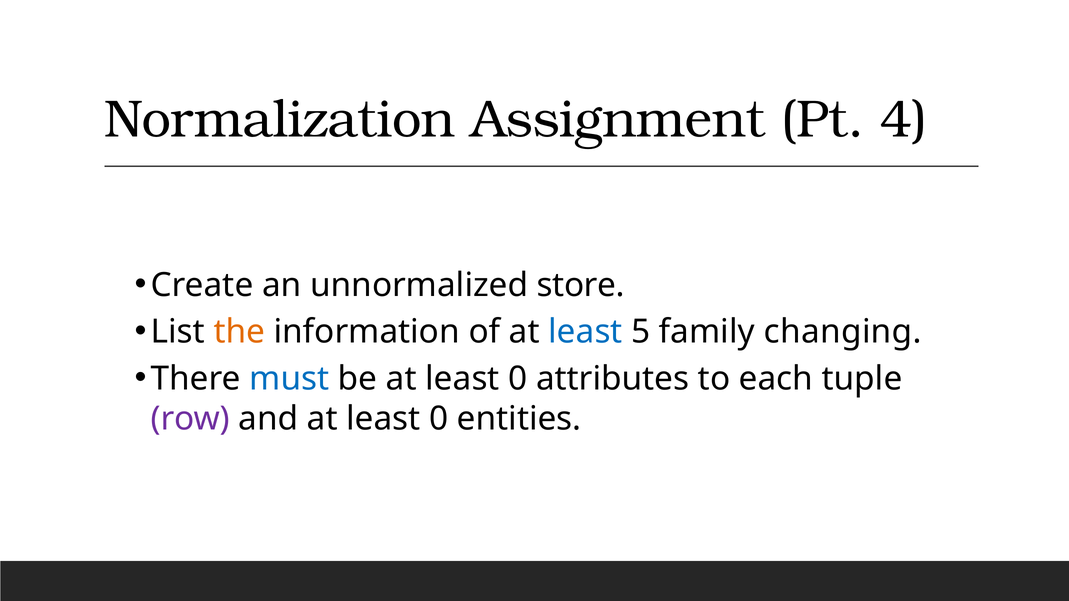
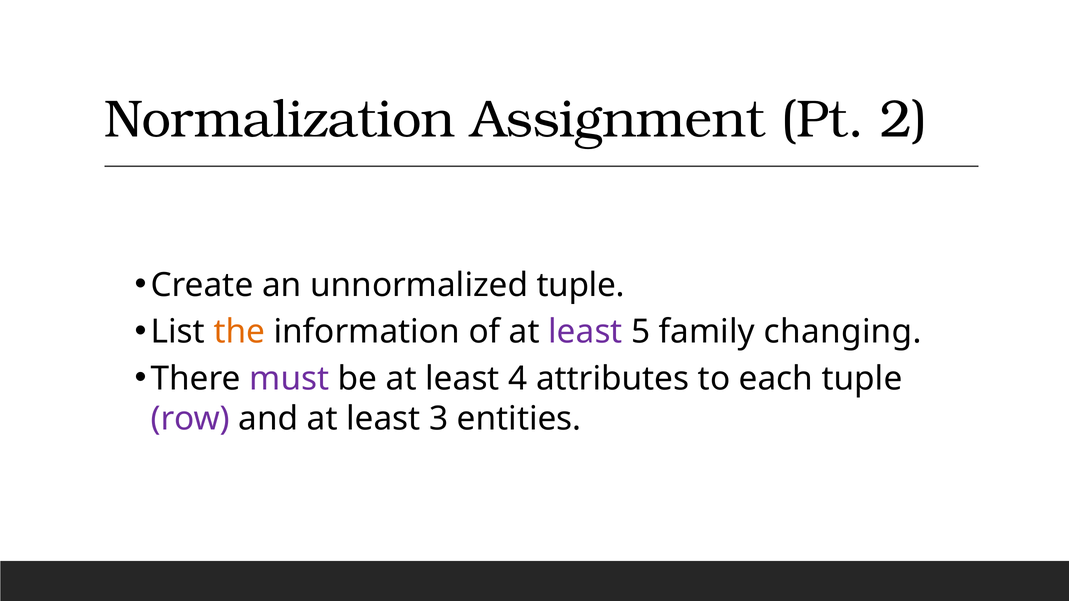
4: 4 -> 2
unnormalized store: store -> tuple
least at (585, 332) colour: blue -> purple
must colour: blue -> purple
be at least 0: 0 -> 4
and at least 0: 0 -> 3
